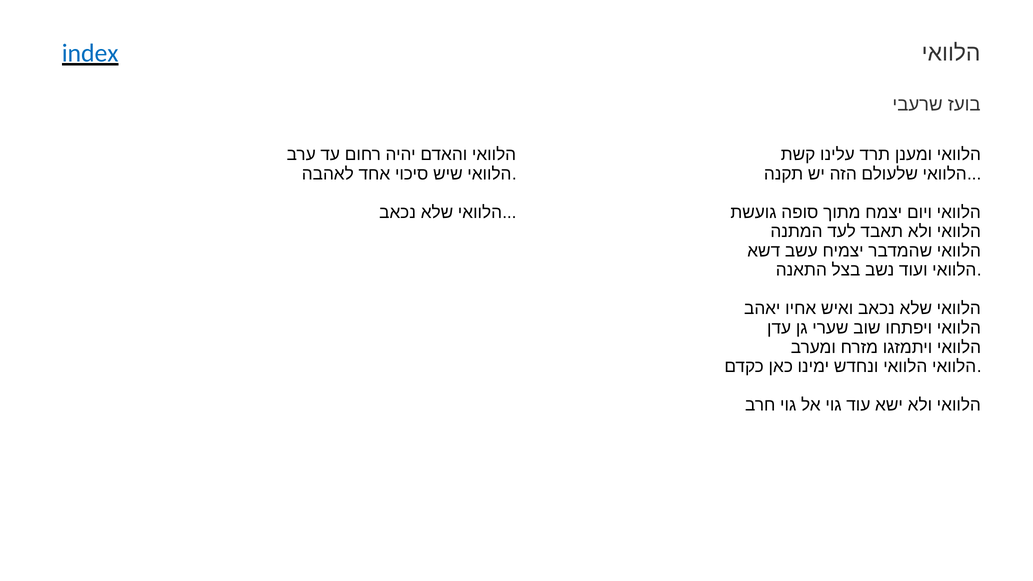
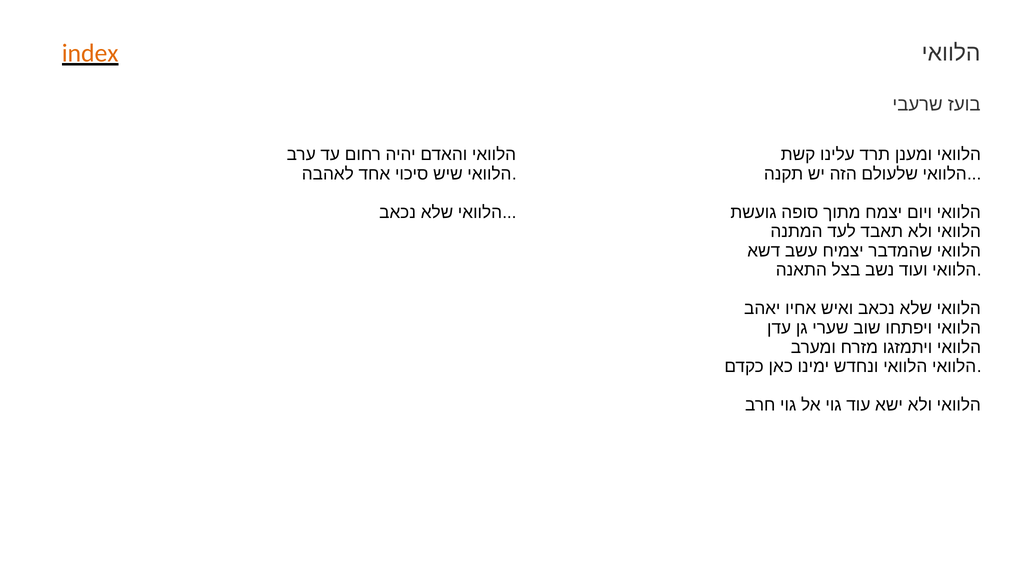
index colour: blue -> orange
